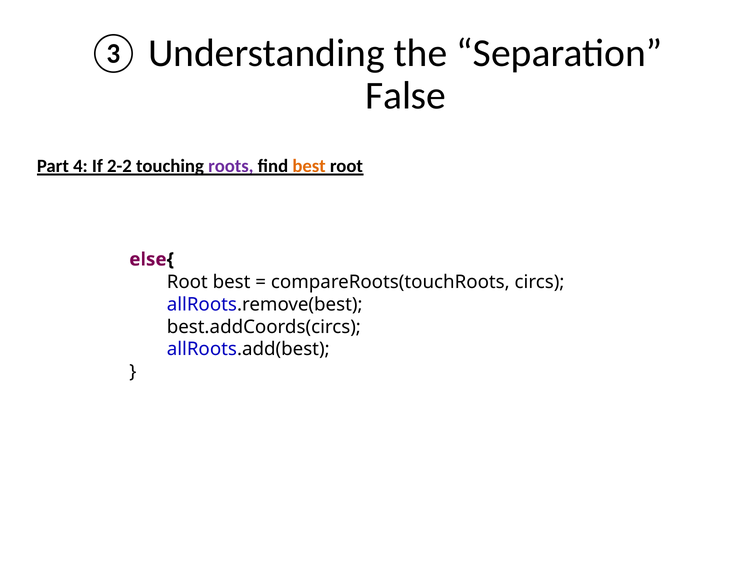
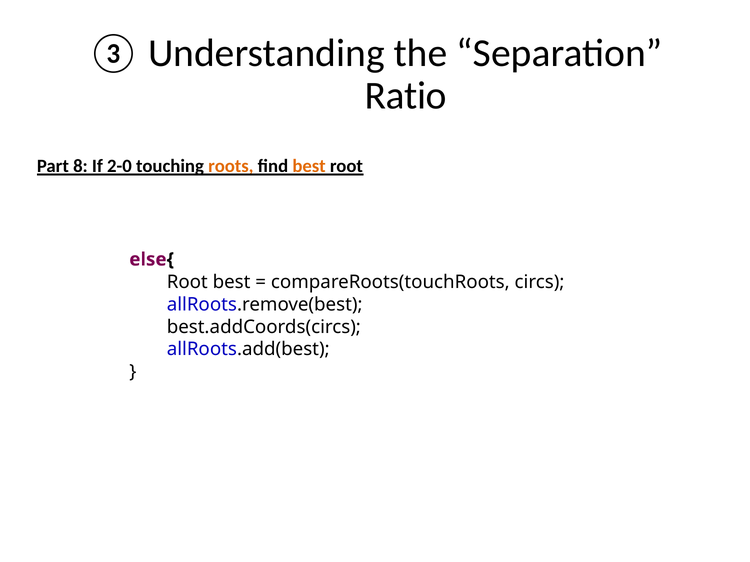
False: False -> Ratio
4: 4 -> 8
2-2: 2-2 -> 2-0
roots colour: purple -> orange
